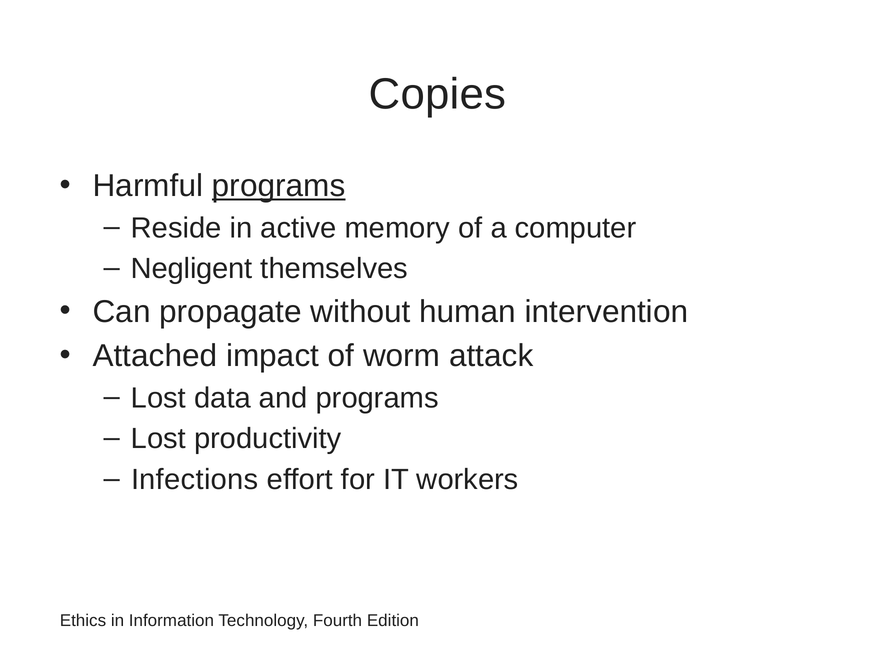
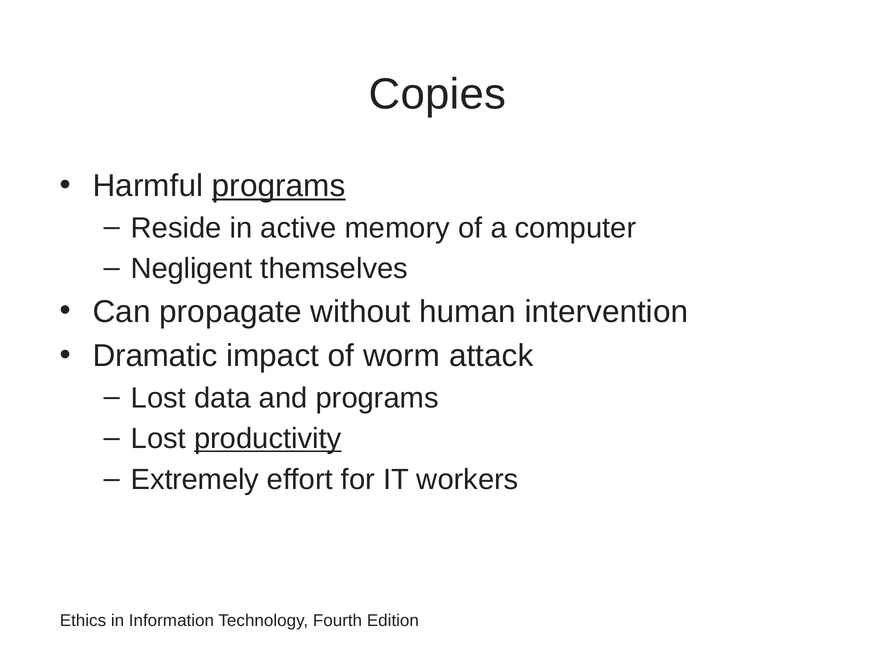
Attached: Attached -> Dramatic
productivity underline: none -> present
Infections: Infections -> Extremely
